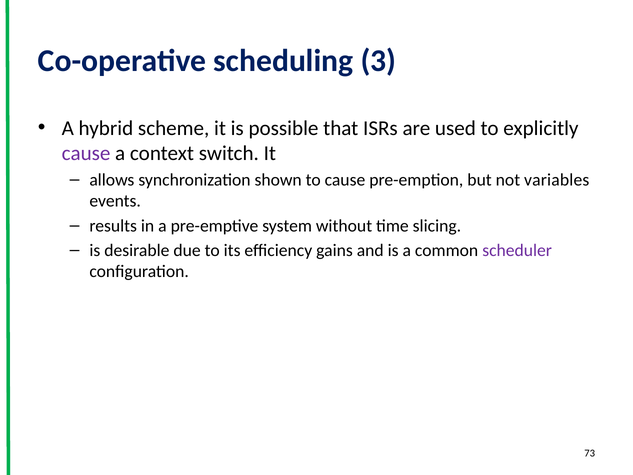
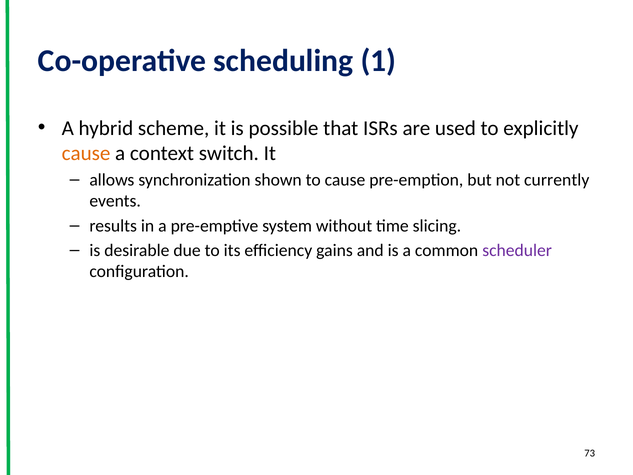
3: 3 -> 1
cause at (86, 153) colour: purple -> orange
variables: variables -> currently
